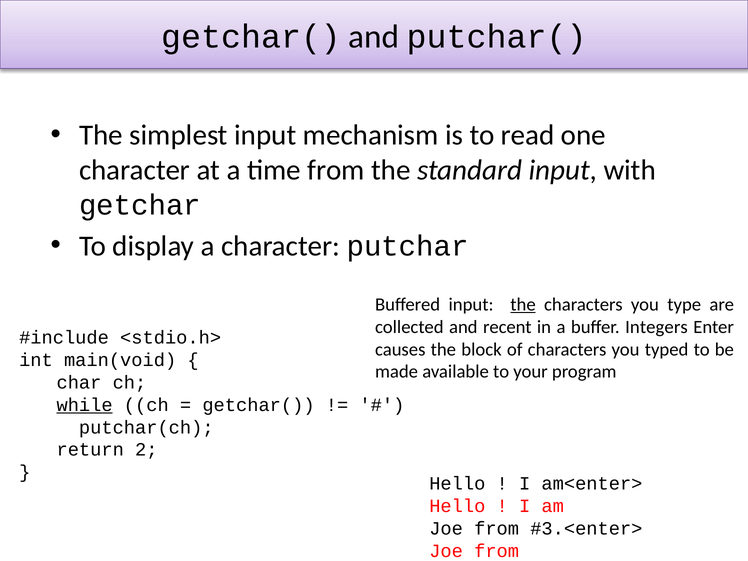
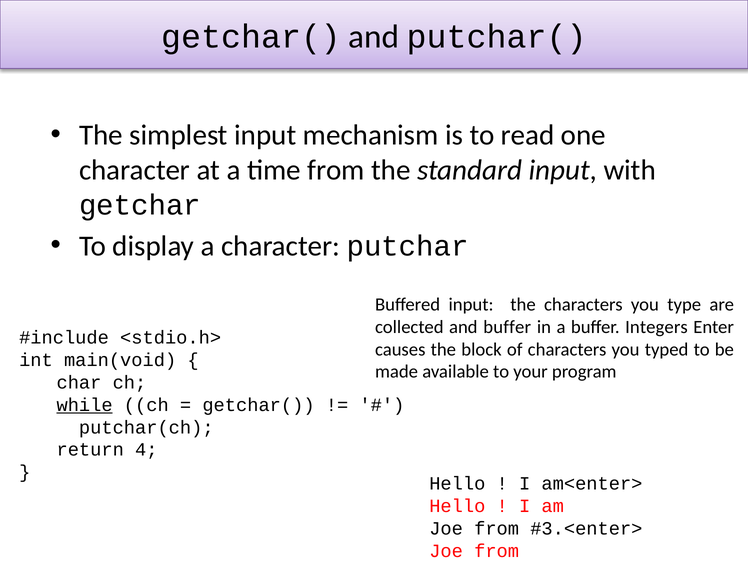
the at (523, 304) underline: present -> none
and recent: recent -> buffer
2: 2 -> 4
